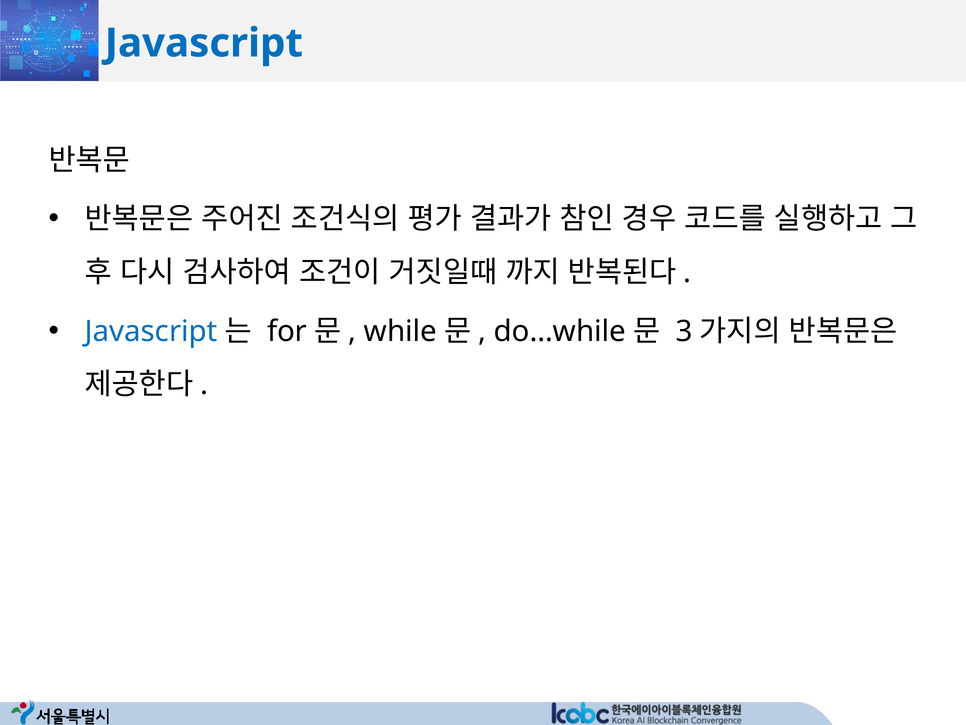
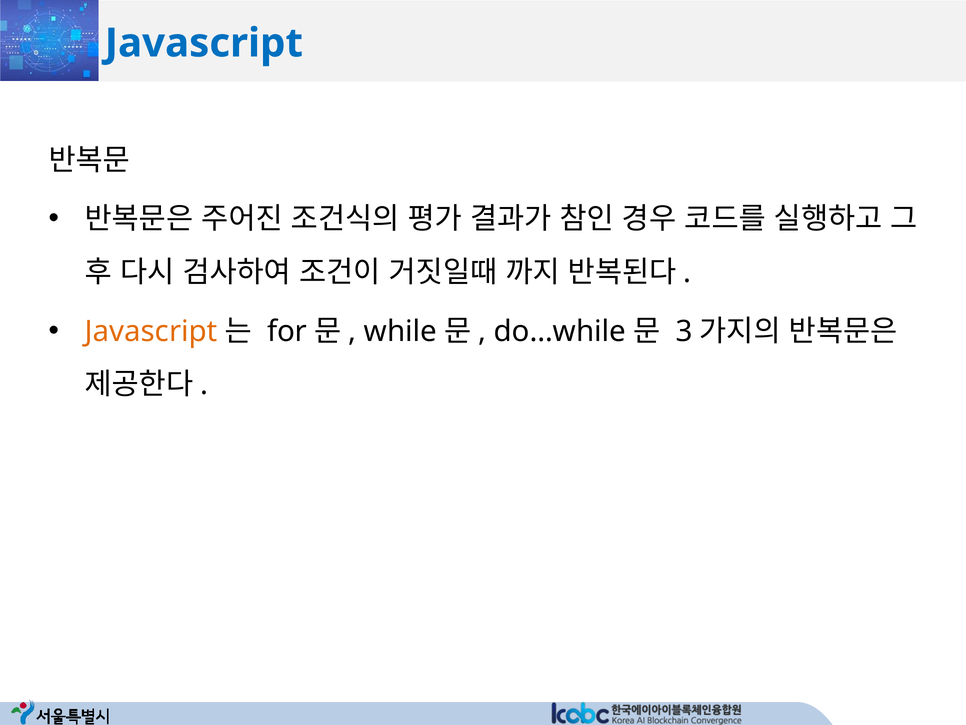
Javascript at (151, 331) colour: blue -> orange
